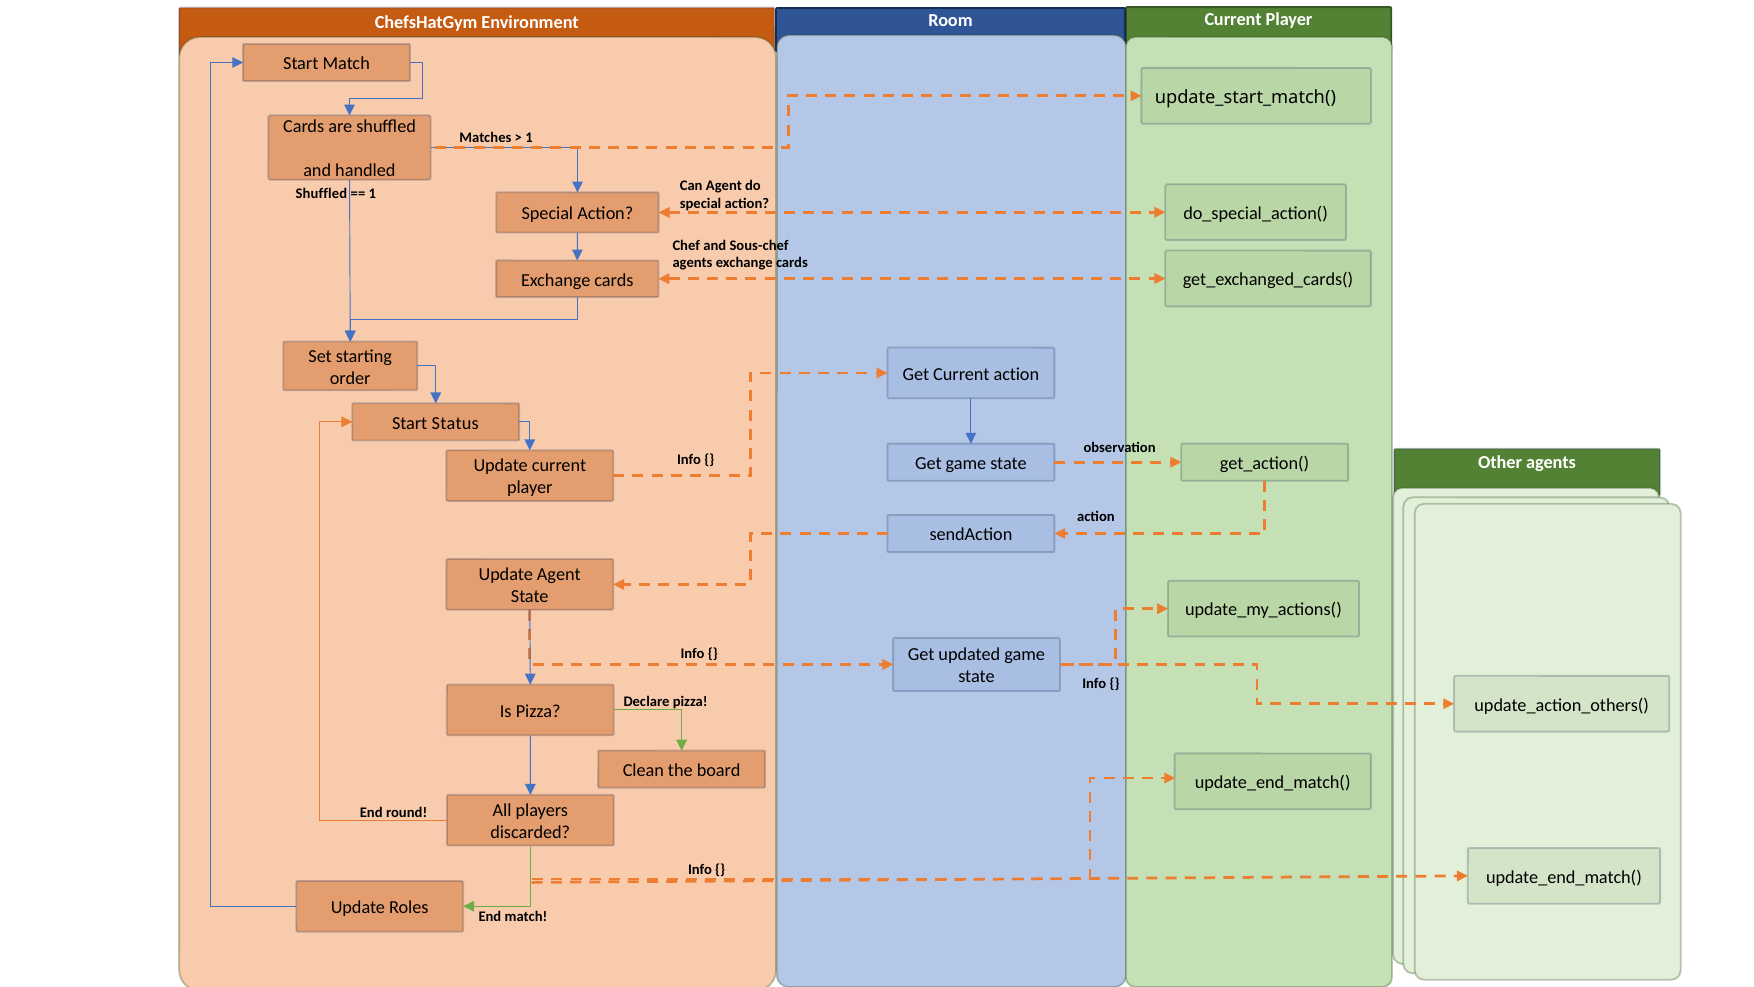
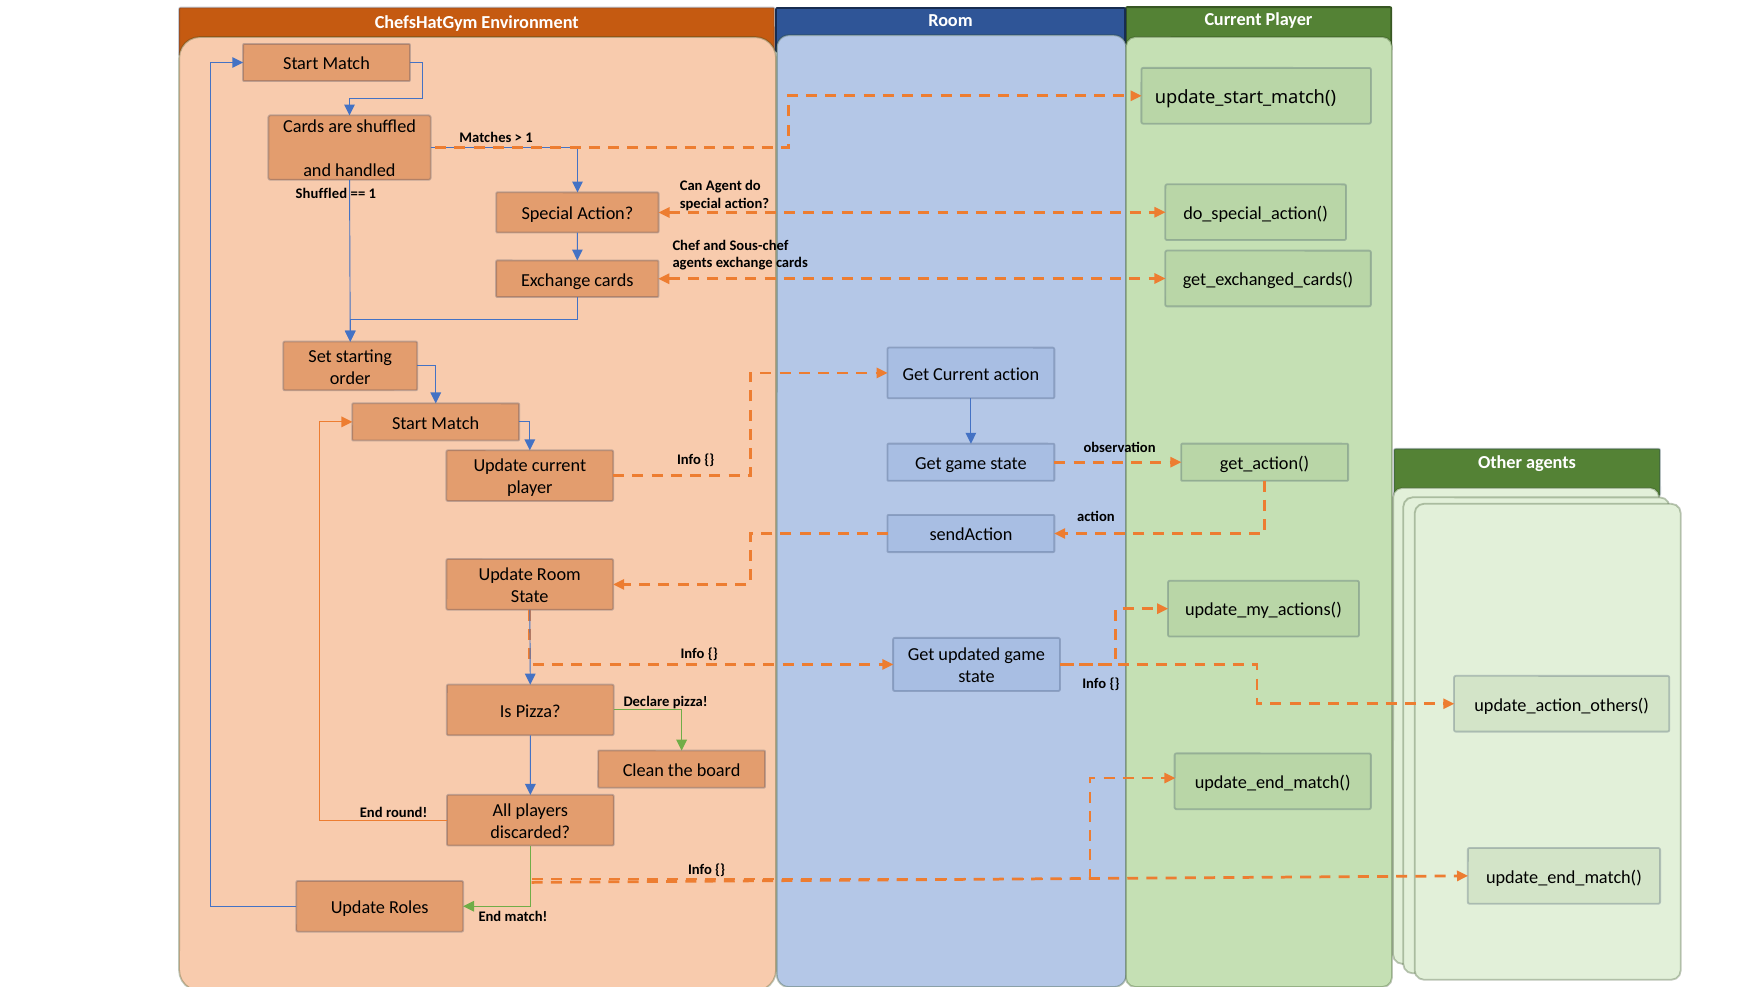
Status at (455, 423): Status -> Match
Update Agent: Agent -> Room
